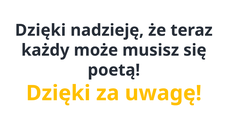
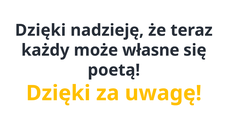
musisz: musisz -> własne
